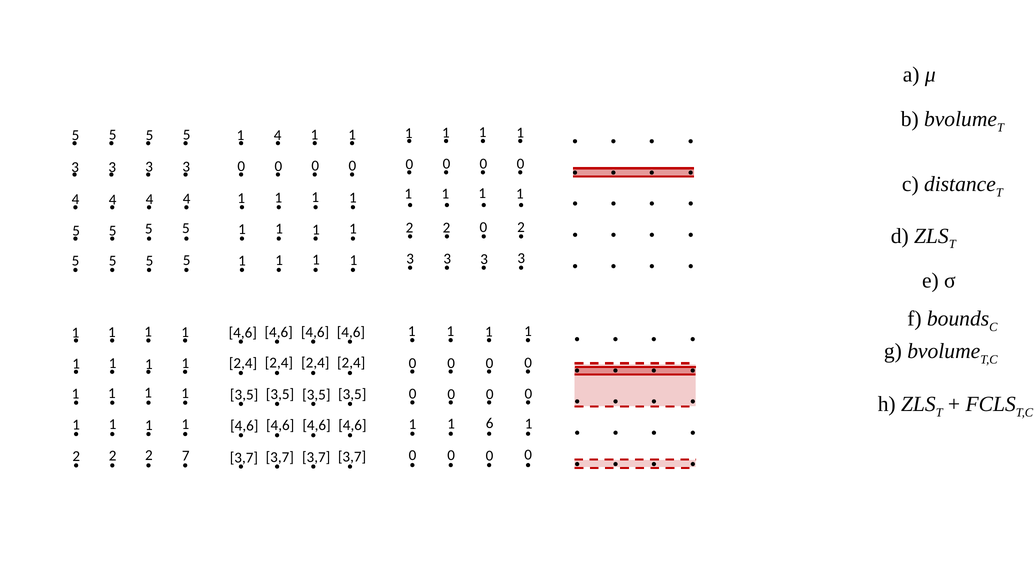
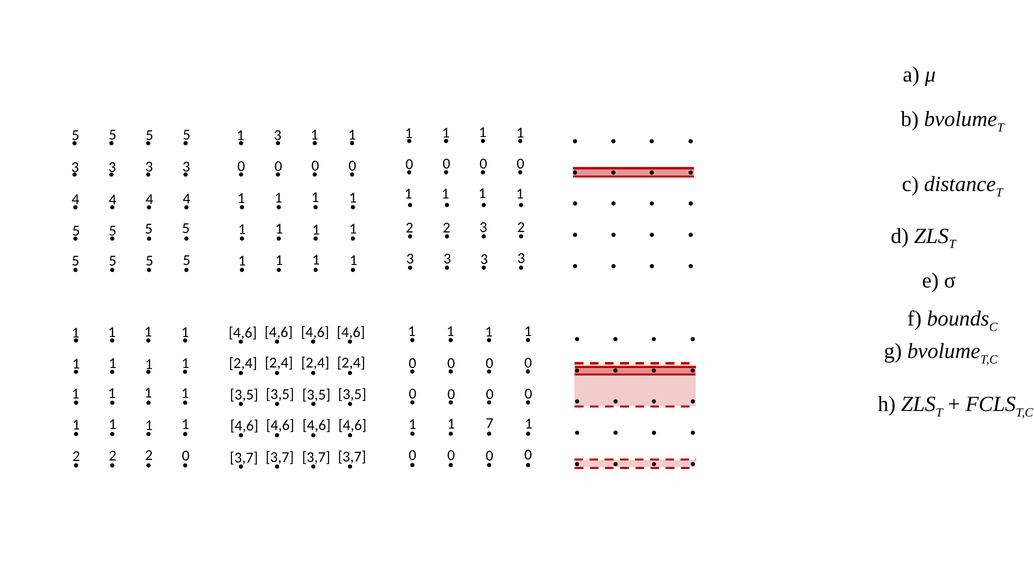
1 4: 4 -> 3
2 2 0: 0 -> 3
6: 6 -> 7
2 7: 7 -> 0
